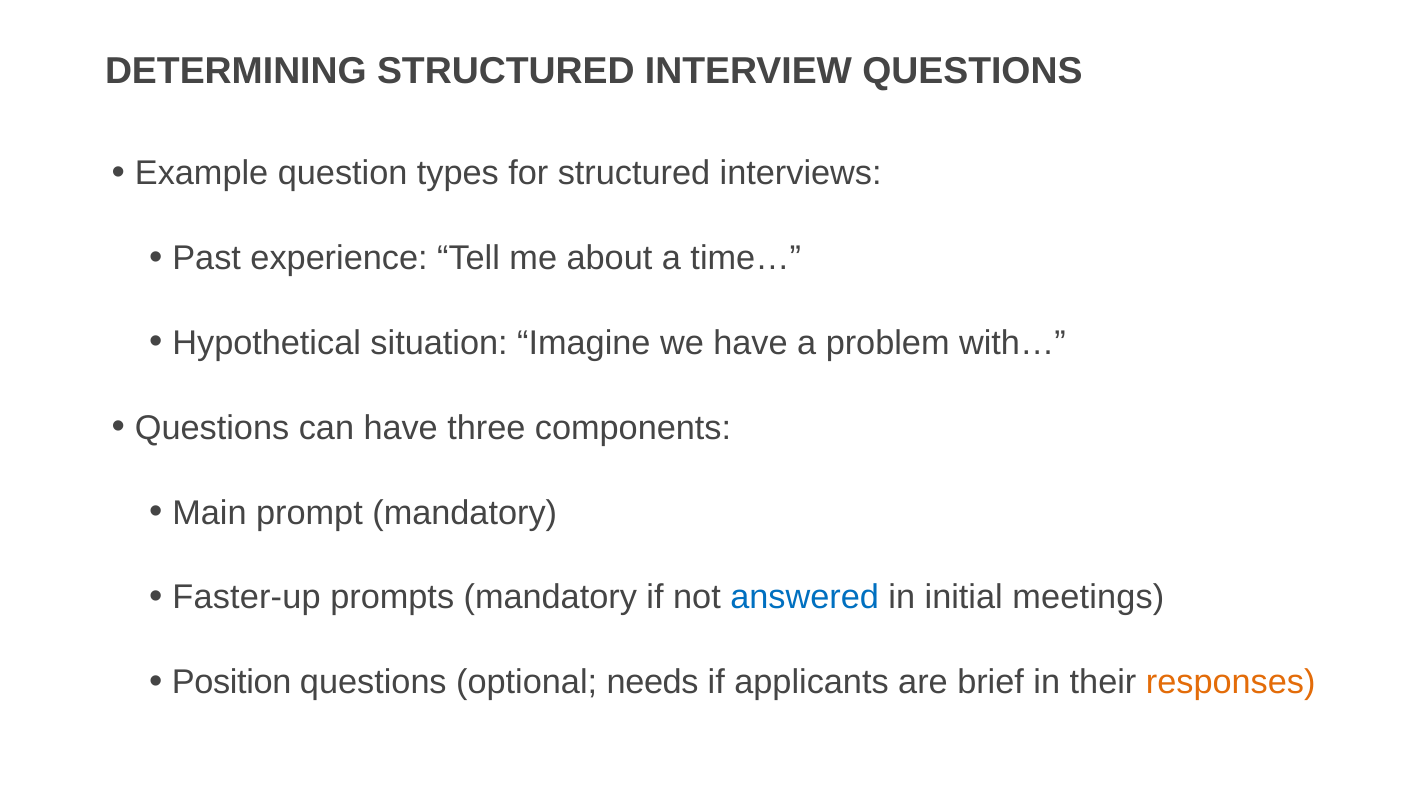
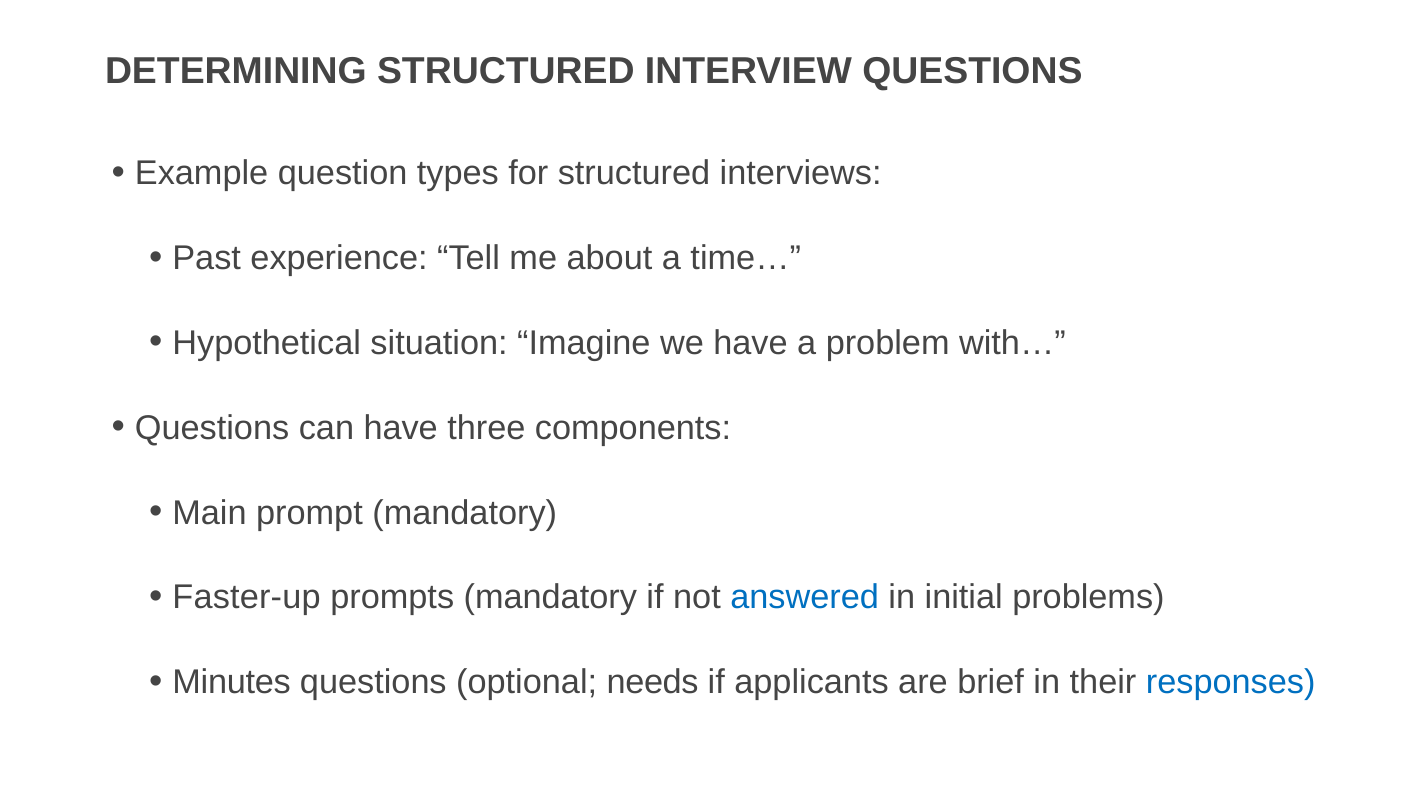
meetings: meetings -> problems
Position: Position -> Minutes
responses colour: orange -> blue
